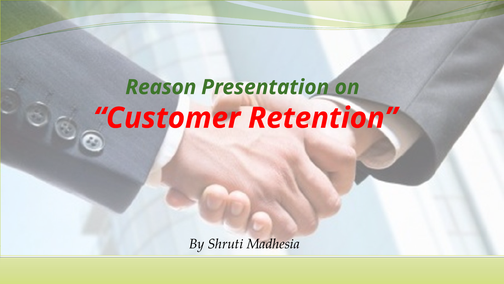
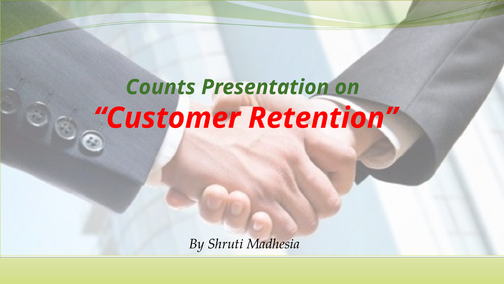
Reason: Reason -> Counts
